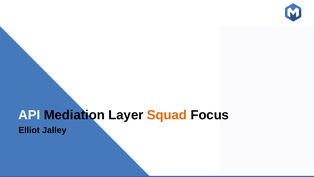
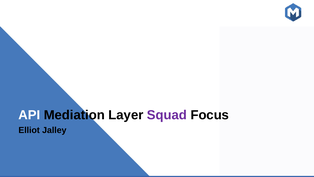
Squad colour: orange -> purple
